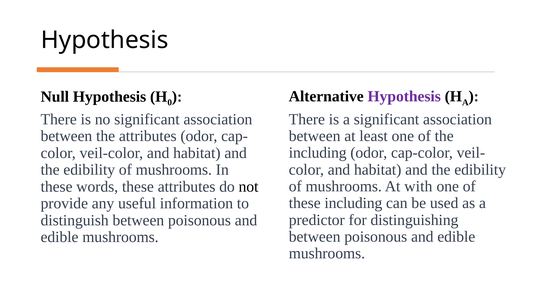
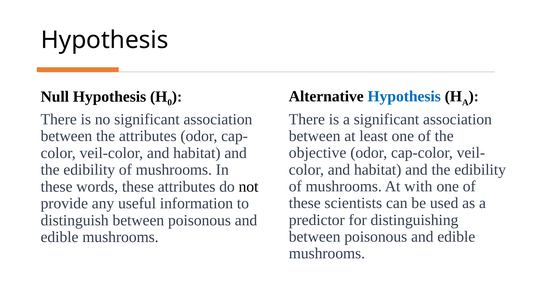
Hypothesis at (404, 96) colour: purple -> blue
including at (318, 153): including -> objective
these including: including -> scientists
